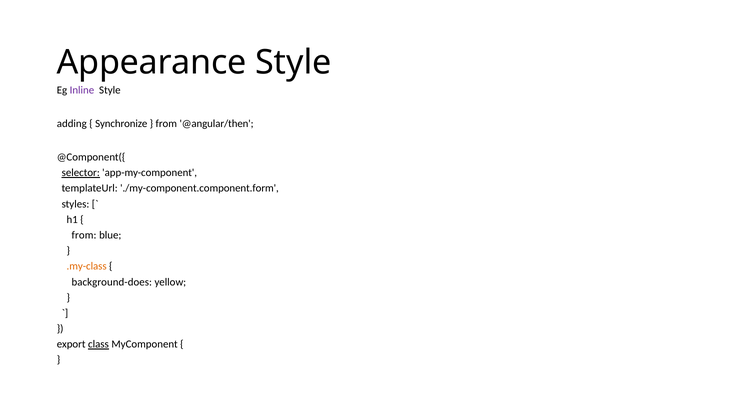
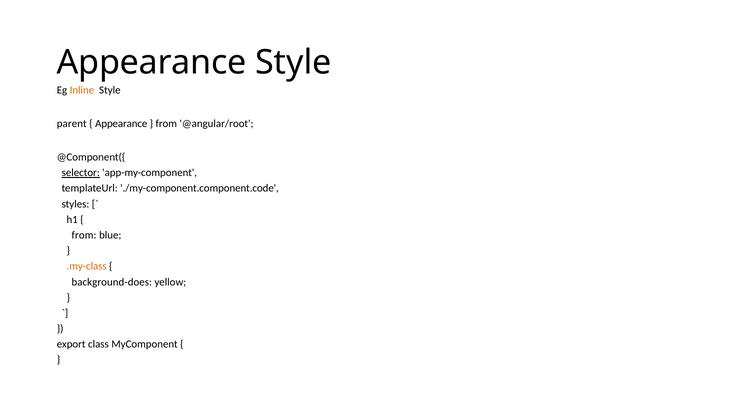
Inline colour: purple -> orange
adding: adding -> parent
Synchronize at (121, 124): Synchronize -> Appearance
@angular/then: @angular/then -> @angular/root
./my-component.component.form: ./my-component.component.form -> ./my-component.component.code
class underline: present -> none
